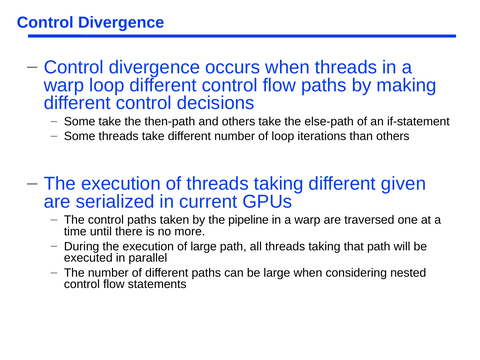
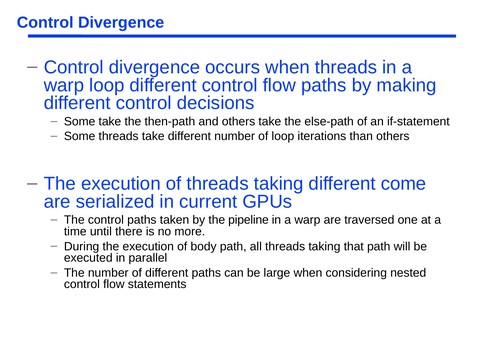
given: given -> come
of large: large -> body
